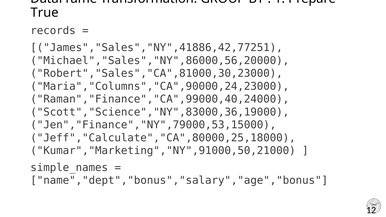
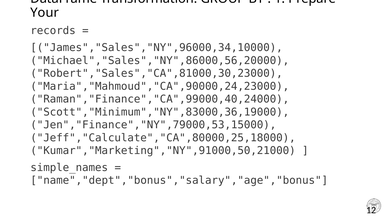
True: True -> Your
James","Sales","NY",41886,42,77251: James","Sales","NY",41886,42,77251 -> James","Sales","NY",96000,34,10000
Maria","Columns","CA",90000,24,23000: Maria","Columns","CA",90000,24,23000 -> Maria","Mahmoud","CA",90000,24,23000
Scott","Science","NY",83000,36,19000: Scott","Science","NY",83000,36,19000 -> Scott","Minimum","NY",83000,36,19000
